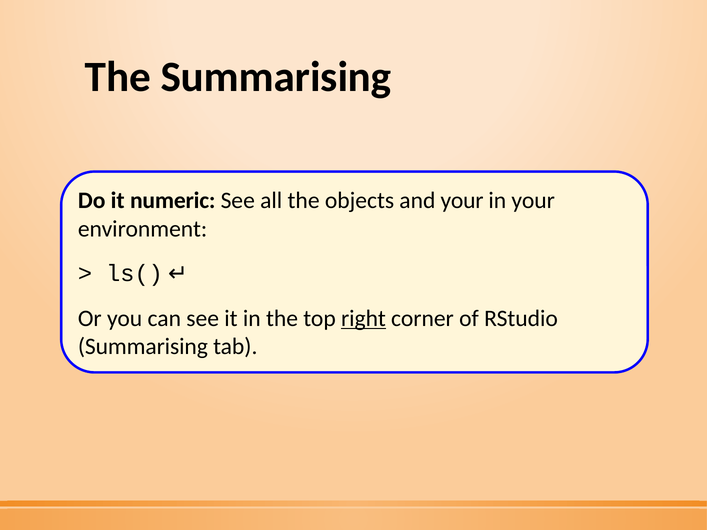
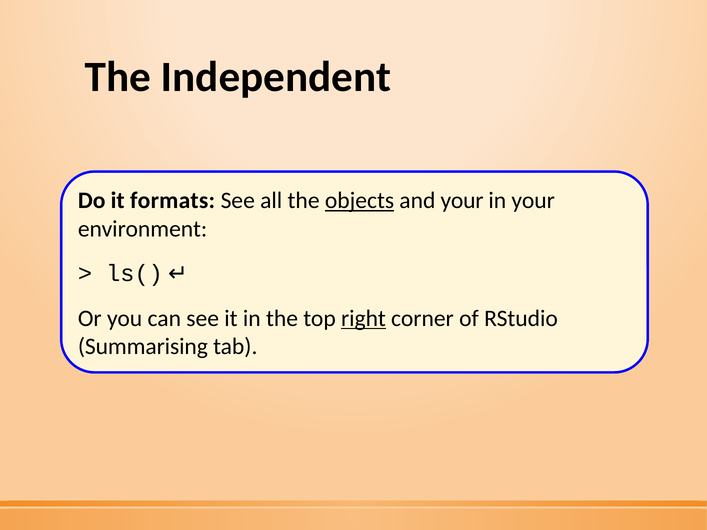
The Summarising: Summarising -> Independent
numeric: numeric -> formats
objects underline: none -> present
